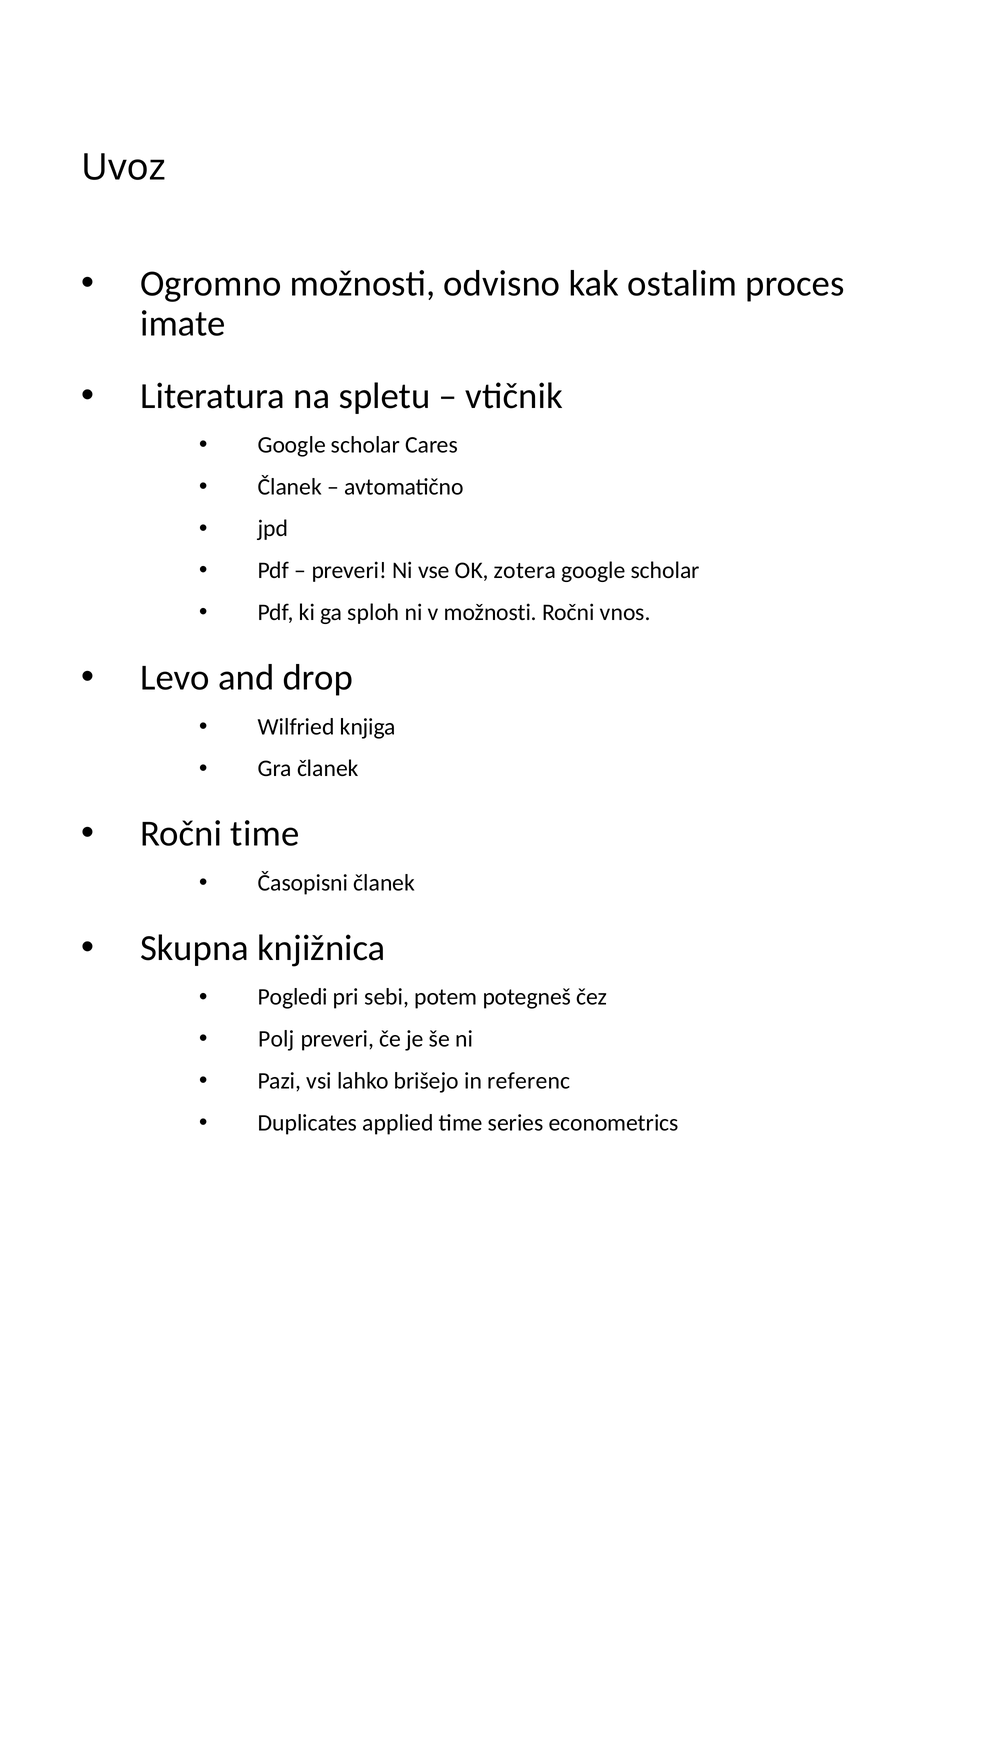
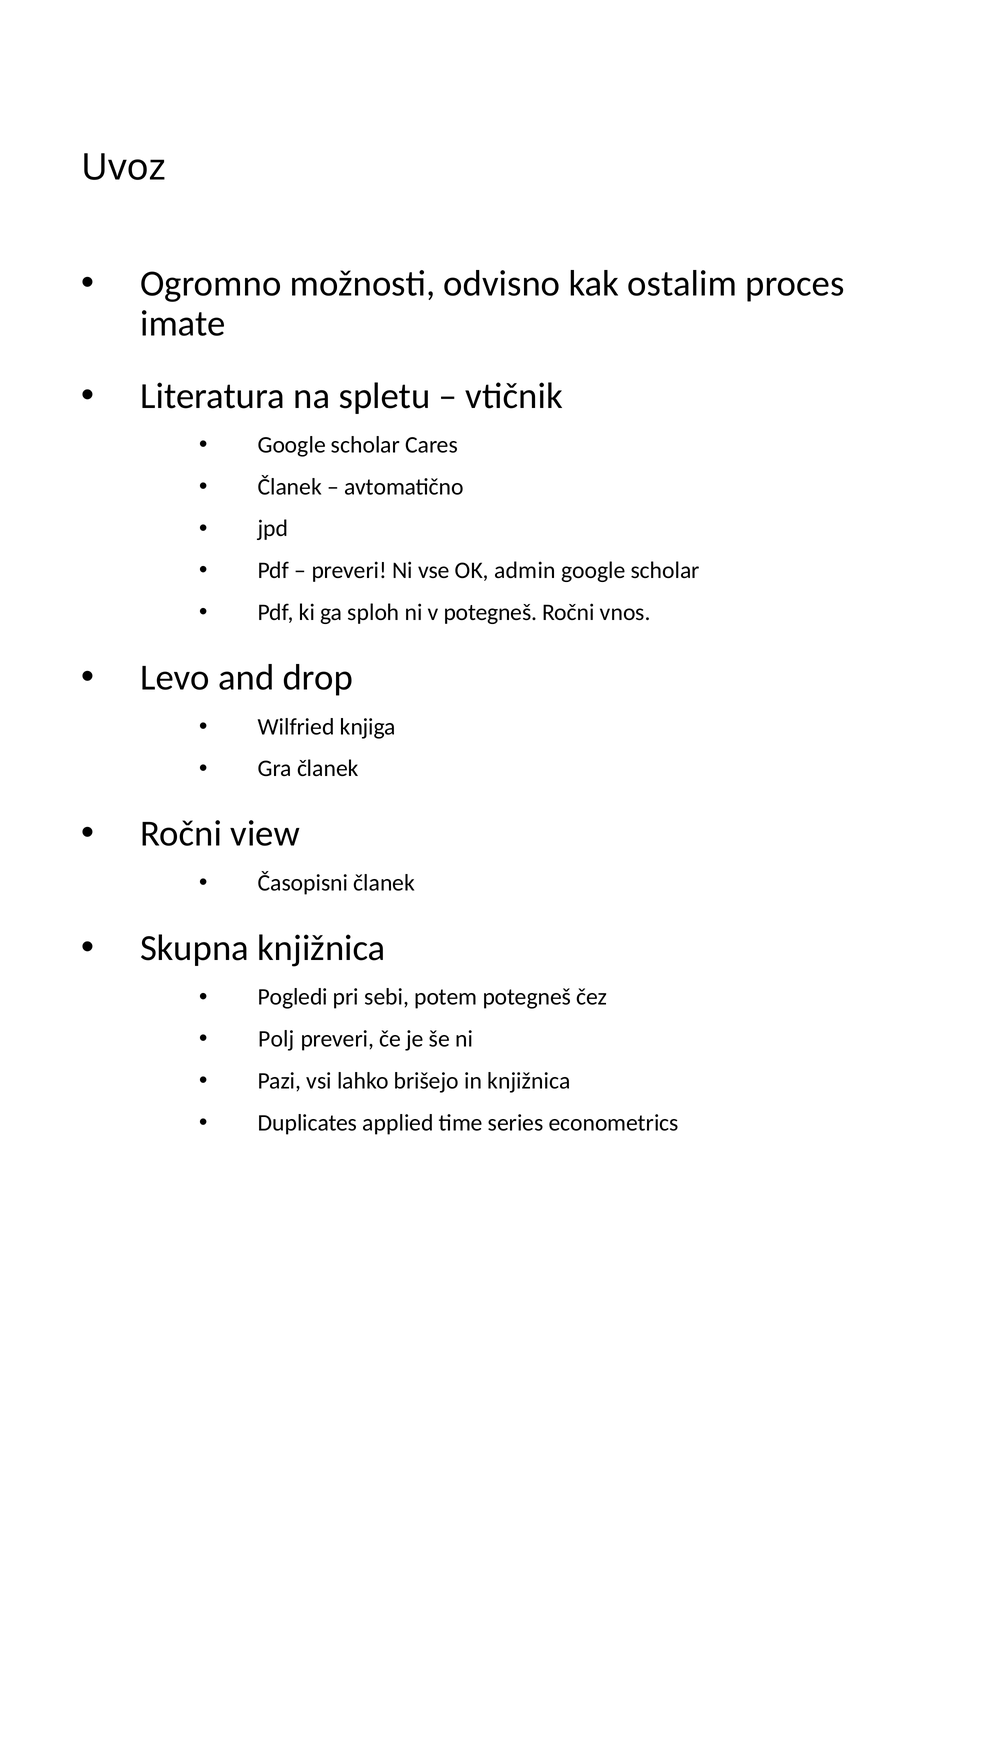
zotera: zotera -> admin
v možnosti: možnosti -> potegneš
Ročni time: time -> view
in referenc: referenc -> knjižnica
